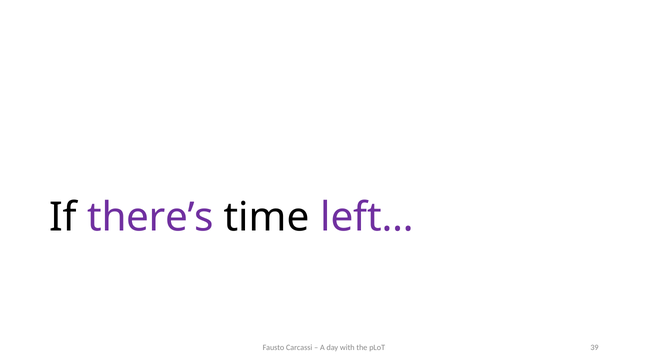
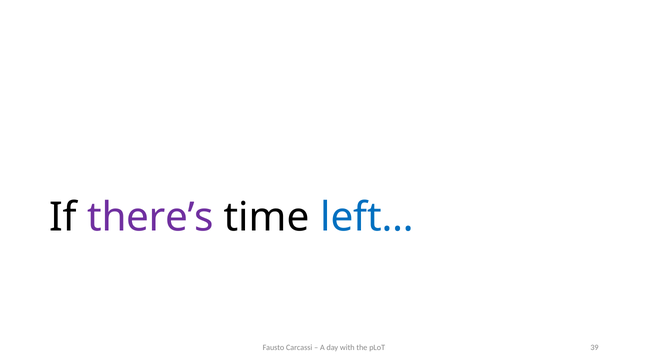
left… colour: purple -> blue
